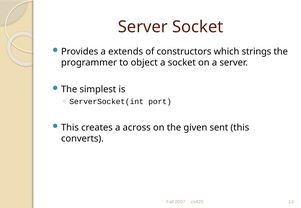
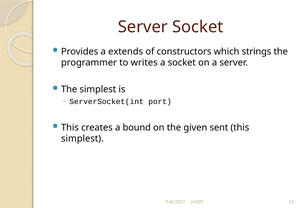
object: object -> writes
across: across -> bound
converts at (82, 139): converts -> simplest
